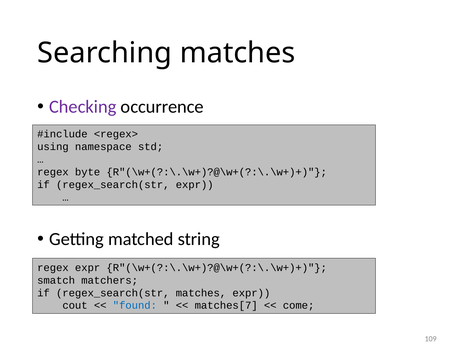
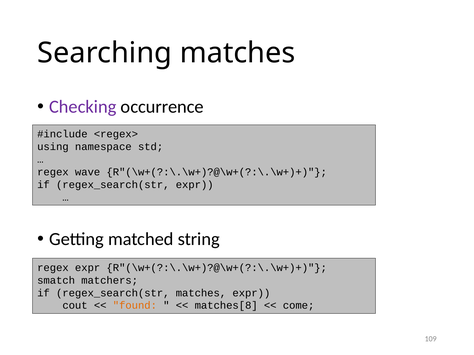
byte: byte -> wave
found colour: blue -> orange
matches[7: matches[7 -> matches[8
